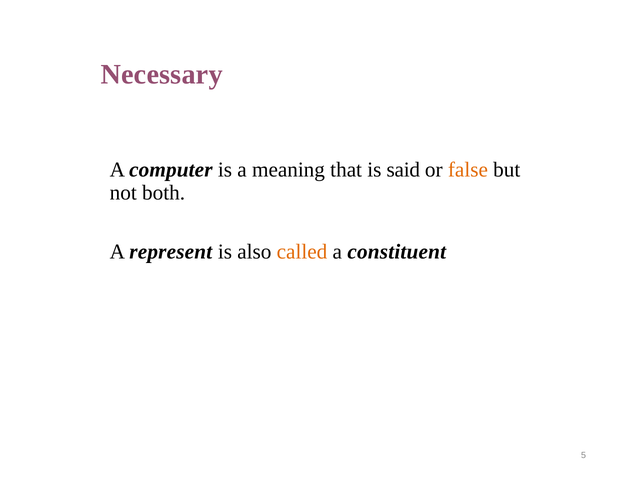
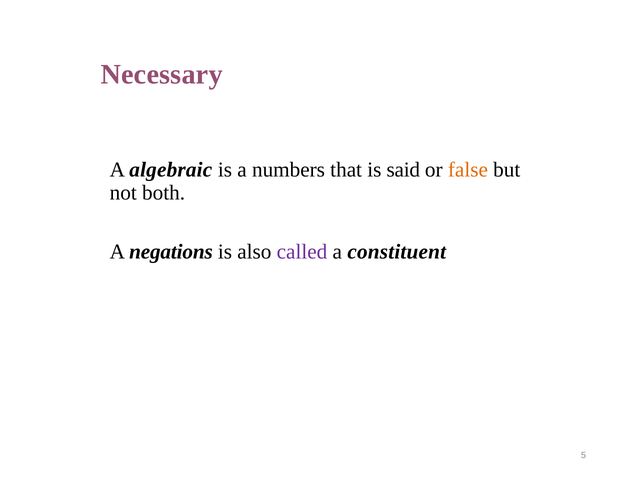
computer: computer -> algebraic
meaning: meaning -> numbers
represent: represent -> negations
called colour: orange -> purple
